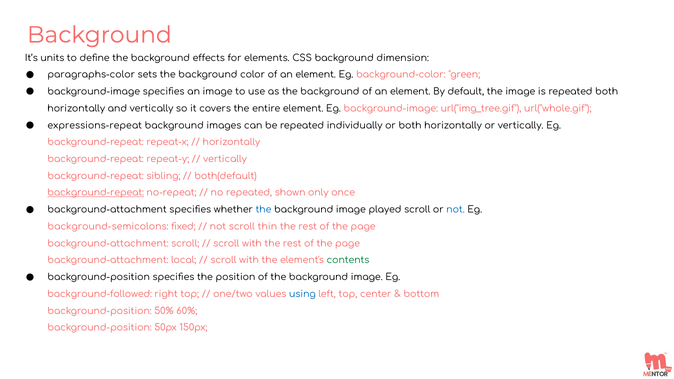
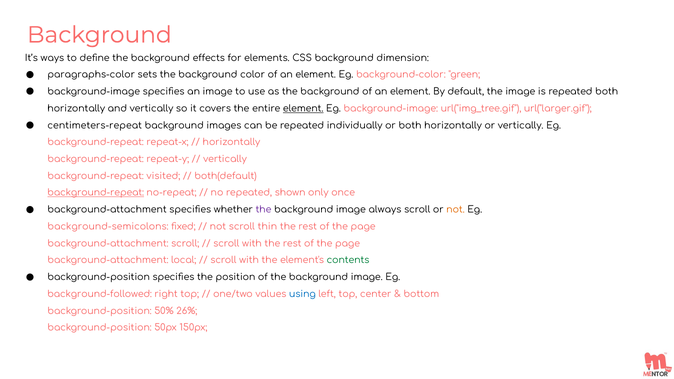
units: units -> ways
element at (303, 109) underline: none -> present
url("whole.gif: url("whole.gif -> url("larger.gif
expressions-repeat: expressions-repeat -> centimeters-repeat
sibling: sibling -> visited
the at (264, 210) colour: blue -> purple
played: played -> always
not at (456, 210) colour: blue -> orange
60%: 60% -> 26%
